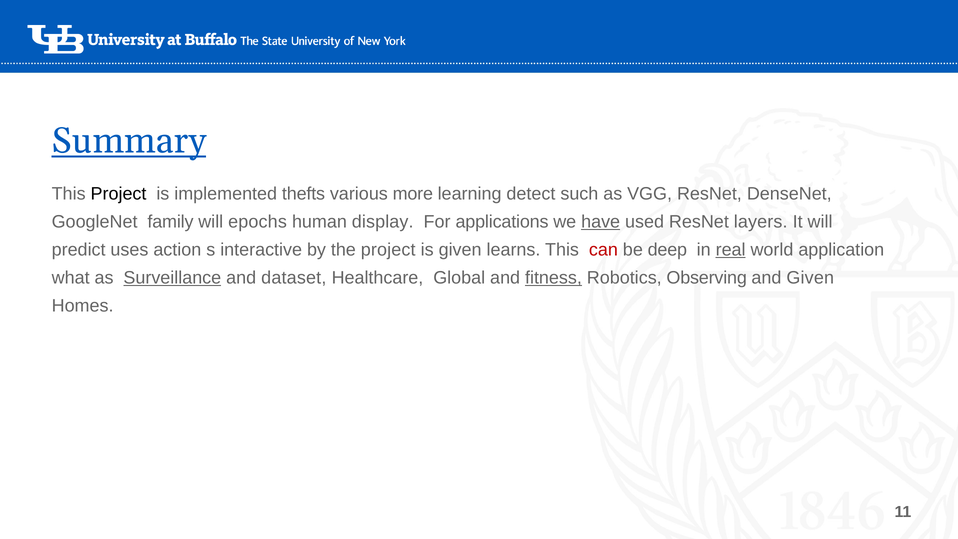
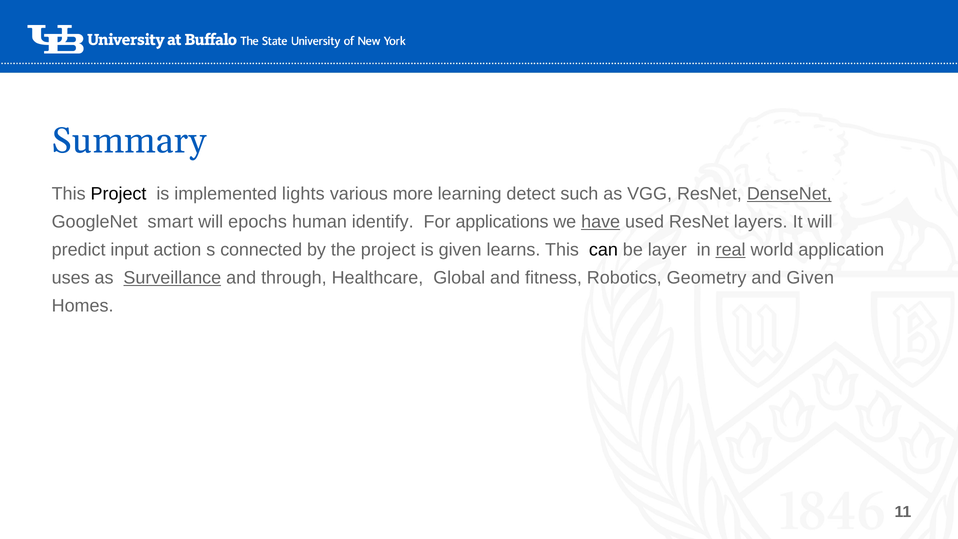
Summary underline: present -> none
thefts: thefts -> lights
DenseNet underline: none -> present
family: family -> smart
display: display -> identify
uses: uses -> input
interactive: interactive -> connected
can colour: red -> black
deep: deep -> layer
what: what -> uses
dataset: dataset -> through
fitness underline: present -> none
Observing: Observing -> Geometry
